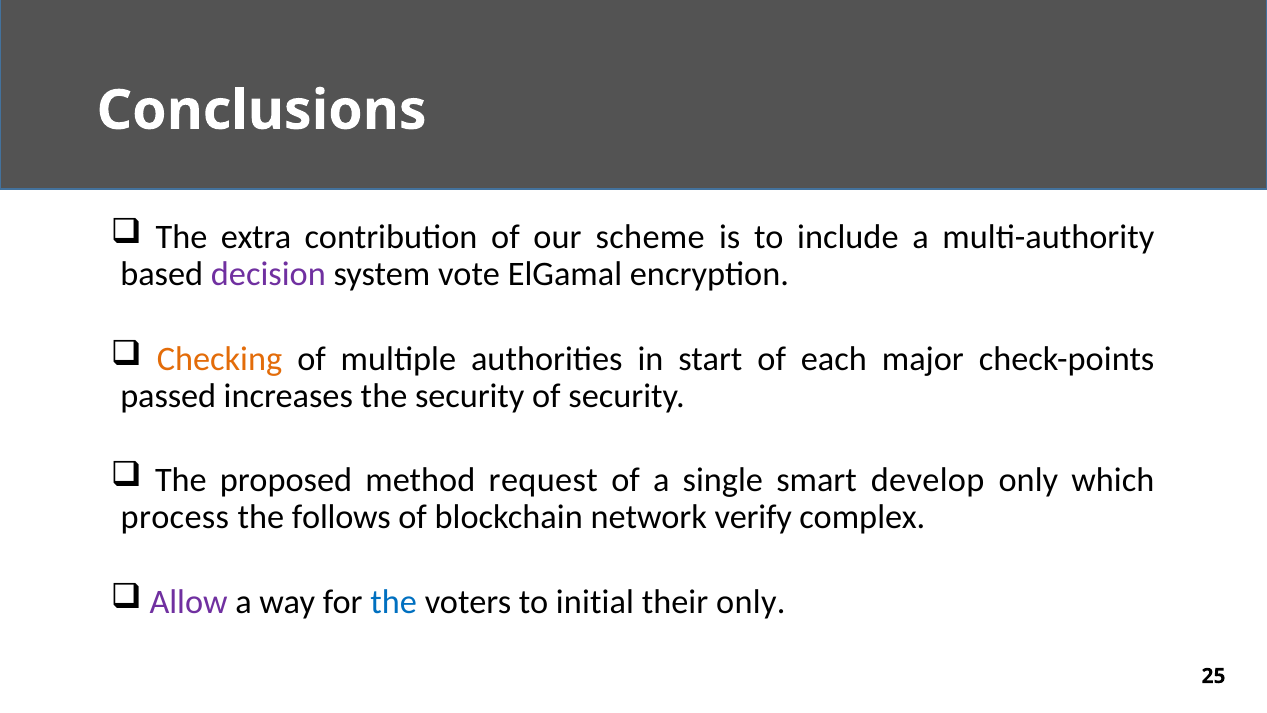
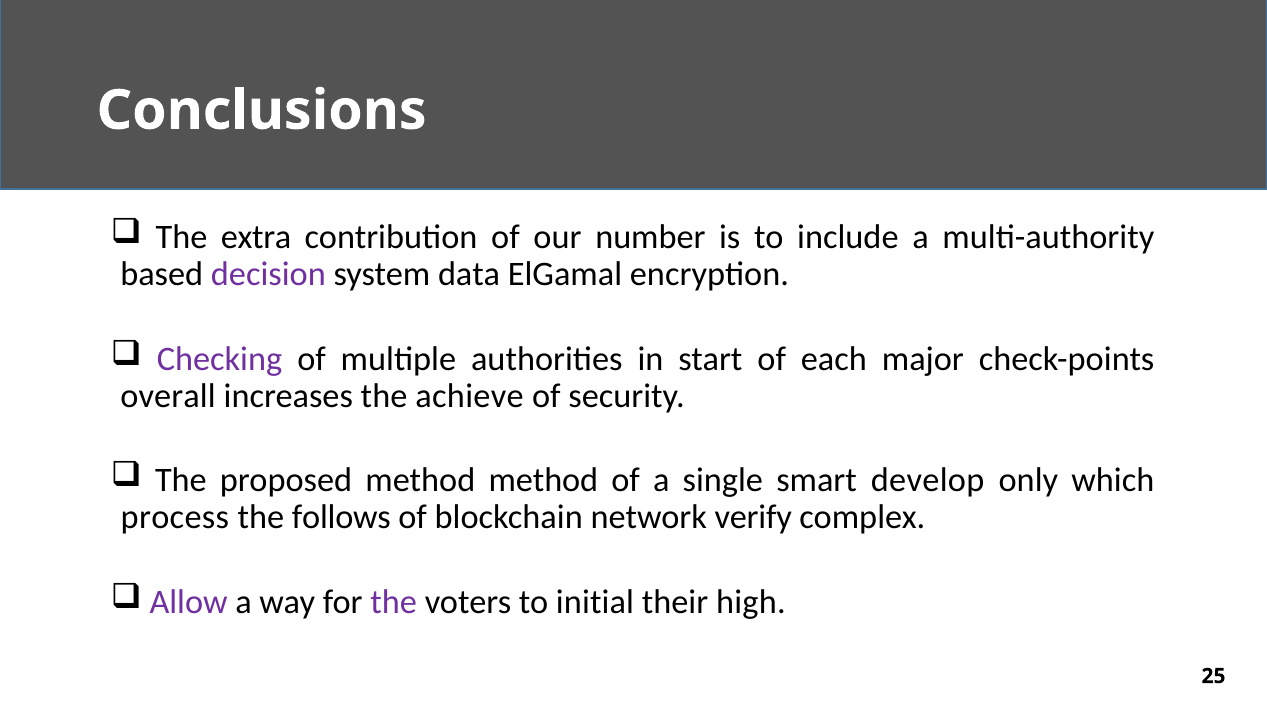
scheme: scheme -> number
vote: vote -> data
Checking colour: orange -> purple
passed: passed -> overall
the security: security -> achieve
method request: request -> method
the at (394, 602) colour: blue -> purple
their only: only -> high
